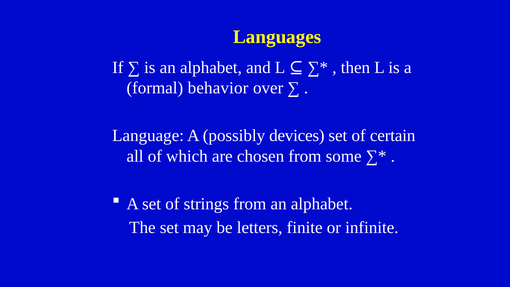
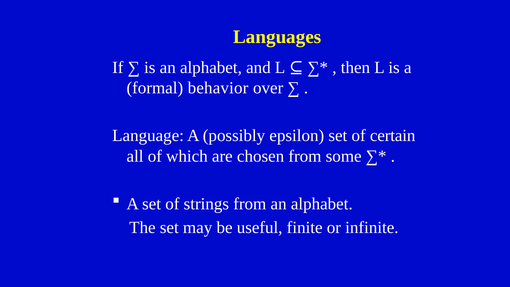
devices: devices -> epsilon
letters: letters -> useful
